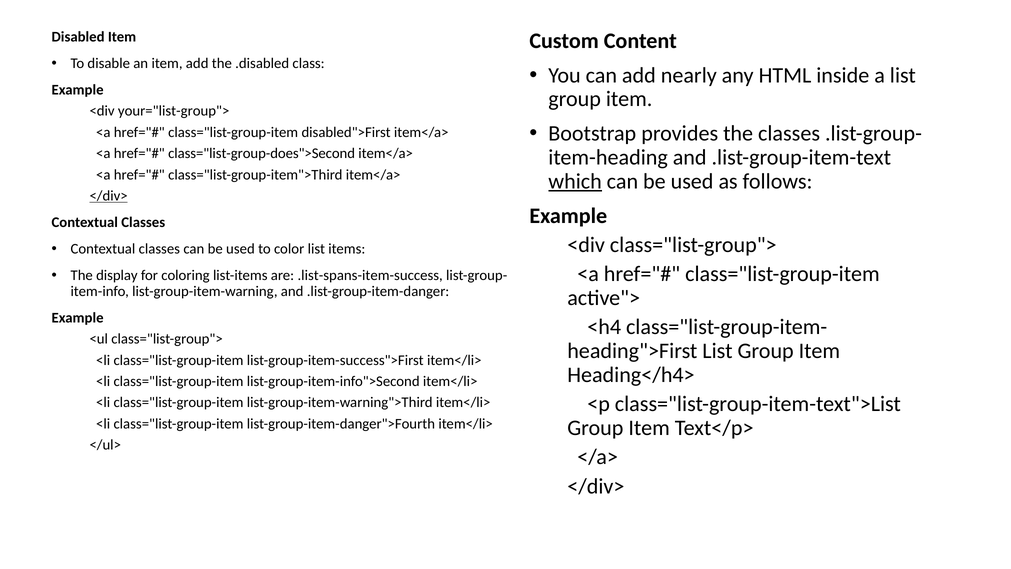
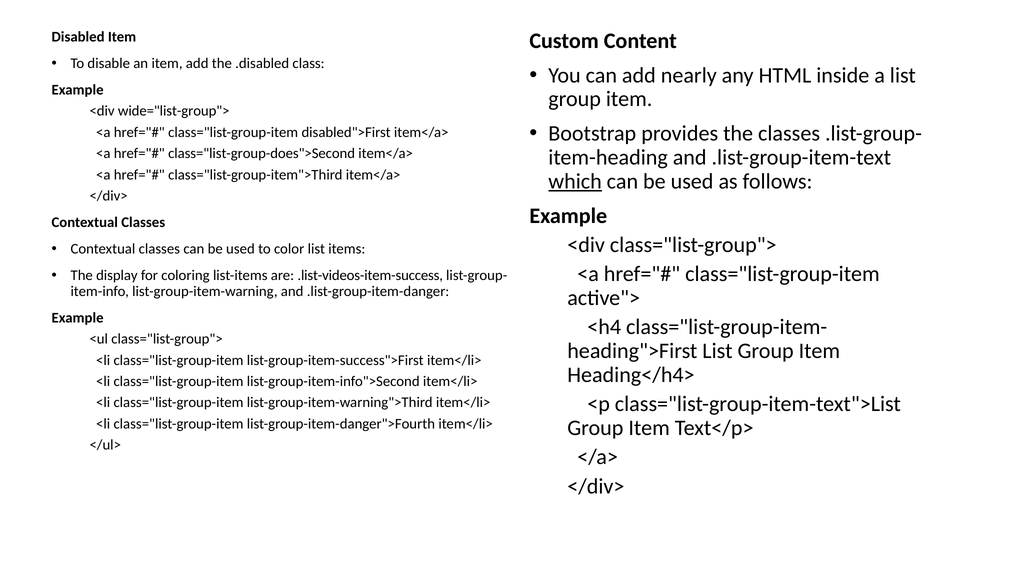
your="list-group">: your="list-group"> -> wide="list-group">
</div> at (109, 196) underline: present -> none
.list-spans-item-success: .list-spans-item-success -> .list-videos-item-success
